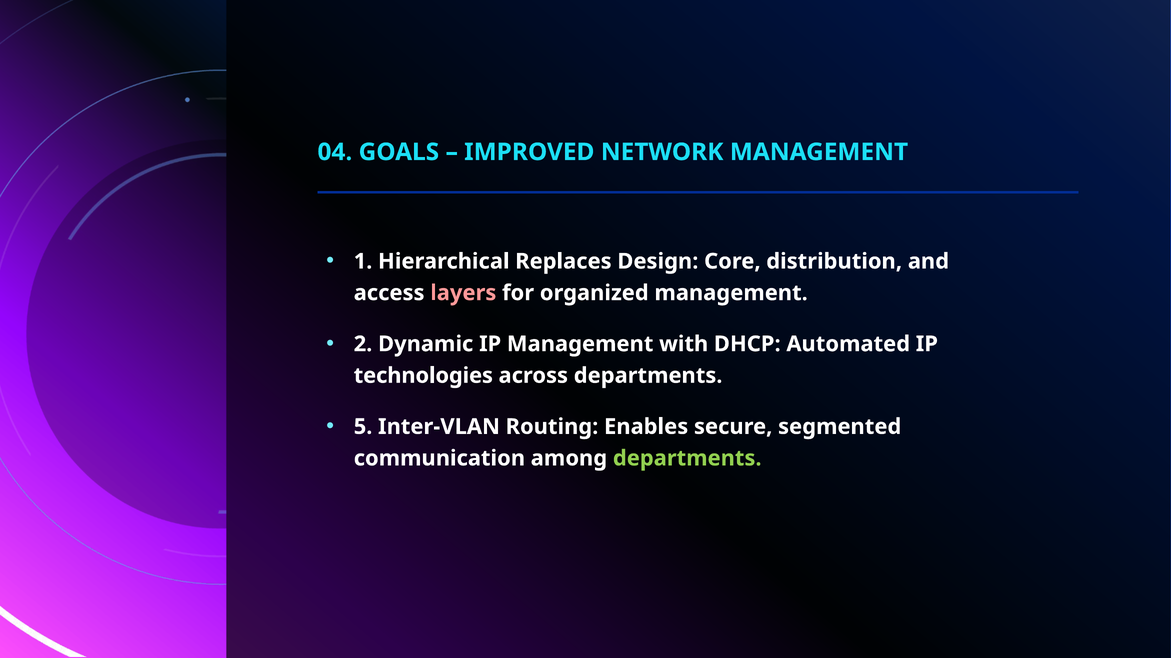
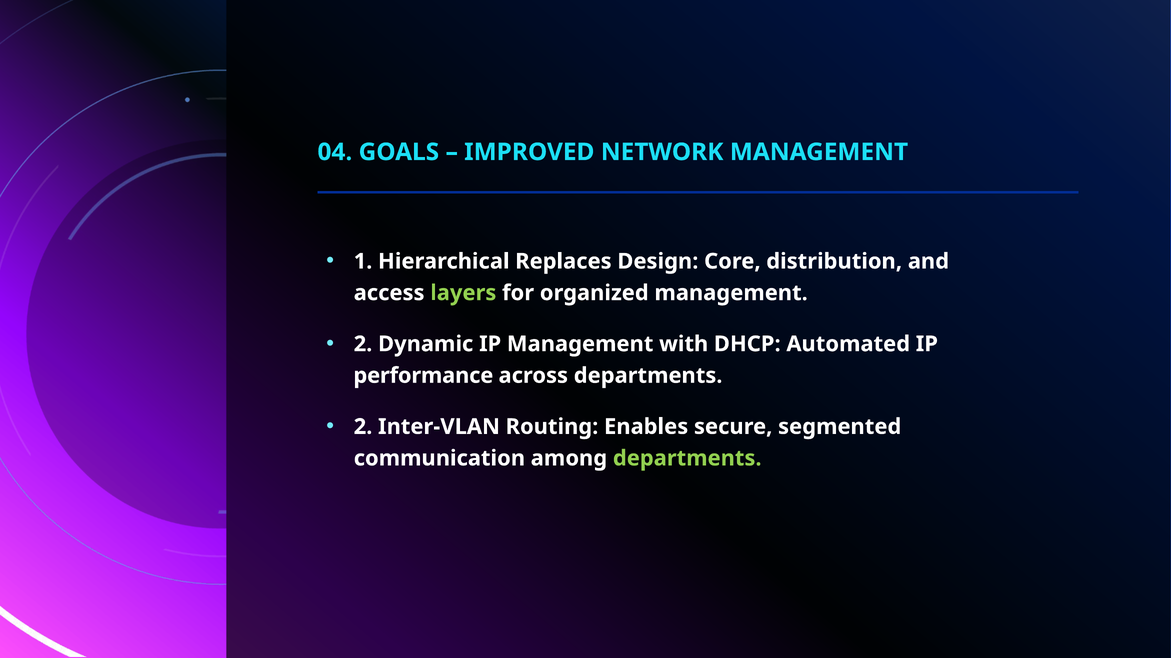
layers colour: pink -> light green
technologies: technologies -> performance
5 at (363, 427): 5 -> 2
